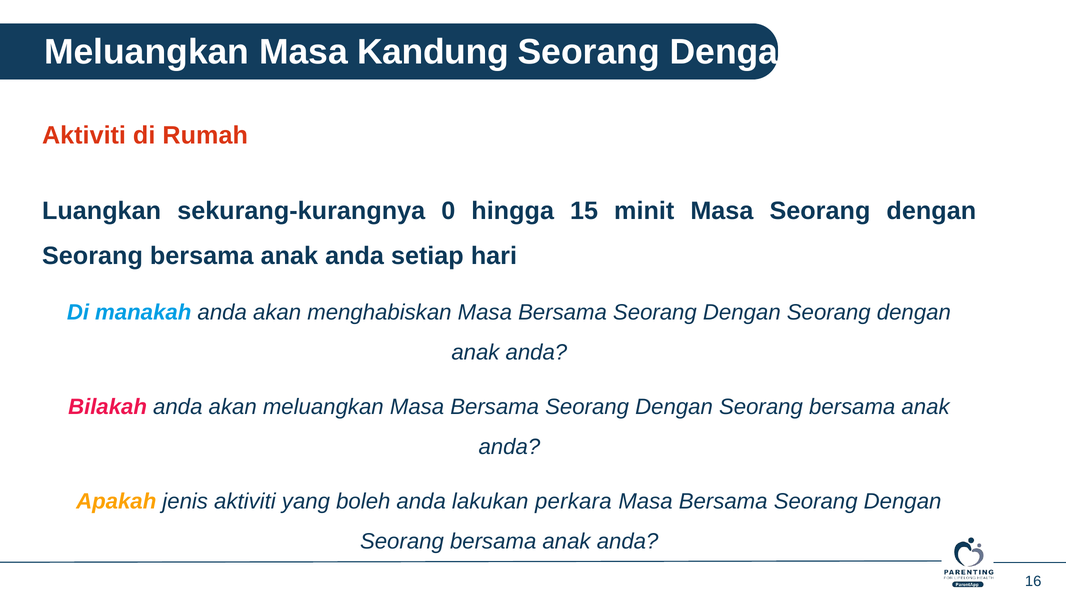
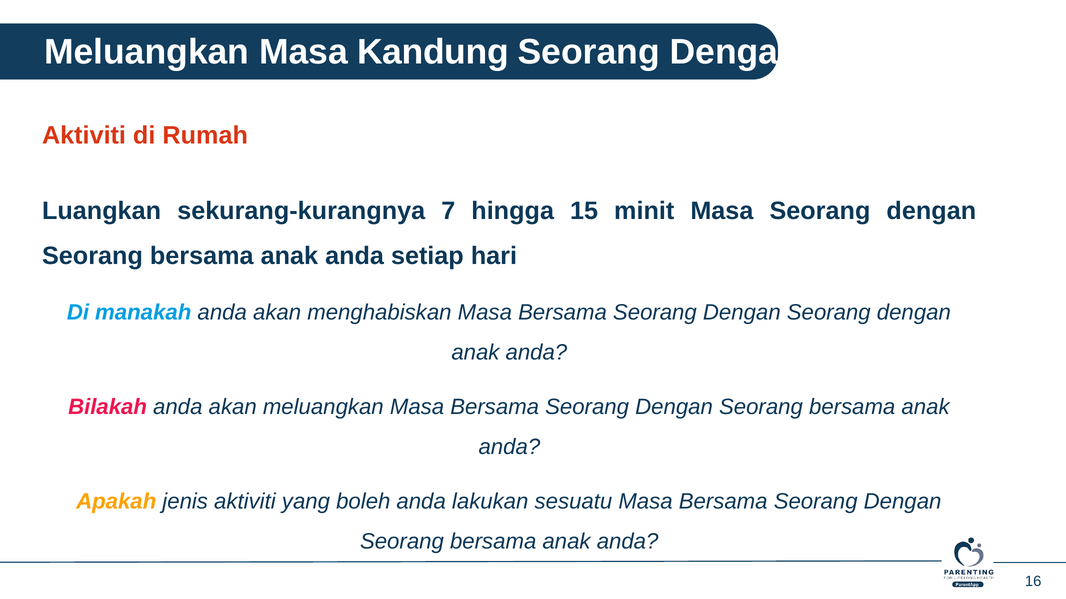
0: 0 -> 7
perkara: perkara -> sesuatu
